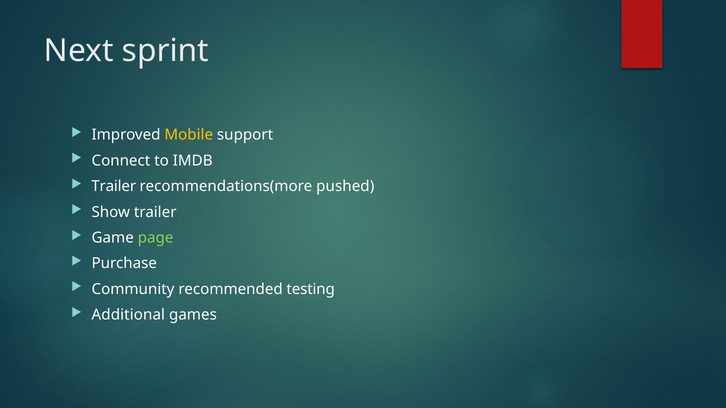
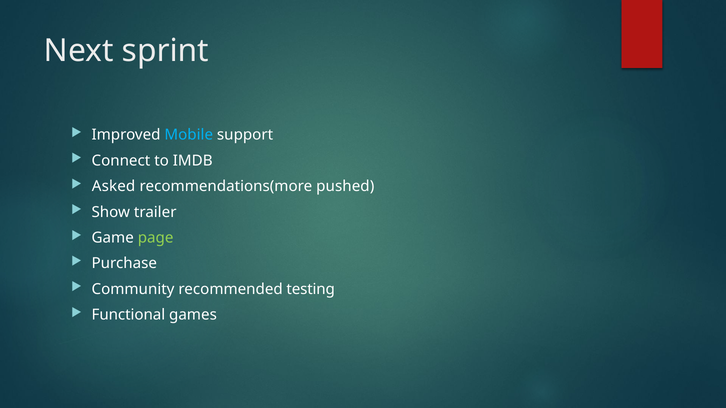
Mobile colour: yellow -> light blue
Trailer at (114, 187): Trailer -> Asked
Additional: Additional -> Functional
